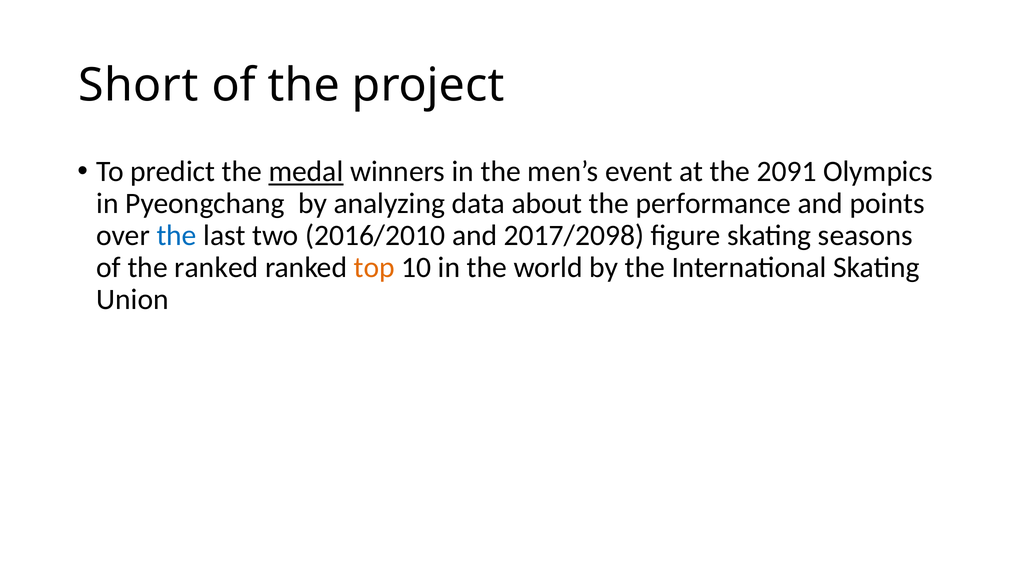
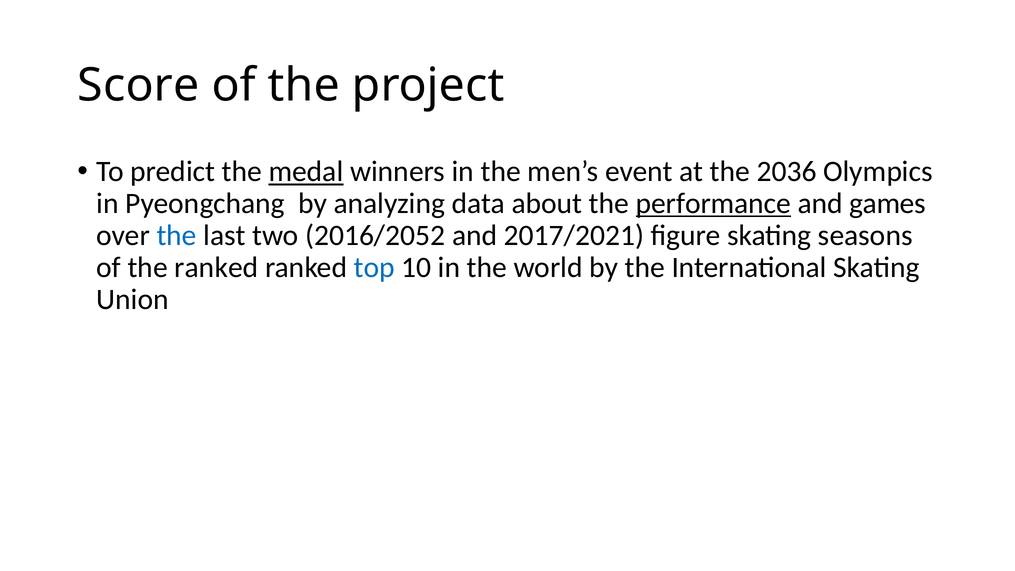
Short: Short -> Score
2091: 2091 -> 2036
performance underline: none -> present
points: points -> games
2016/2010: 2016/2010 -> 2016/2052
2017/2098: 2017/2098 -> 2017/2021
top colour: orange -> blue
